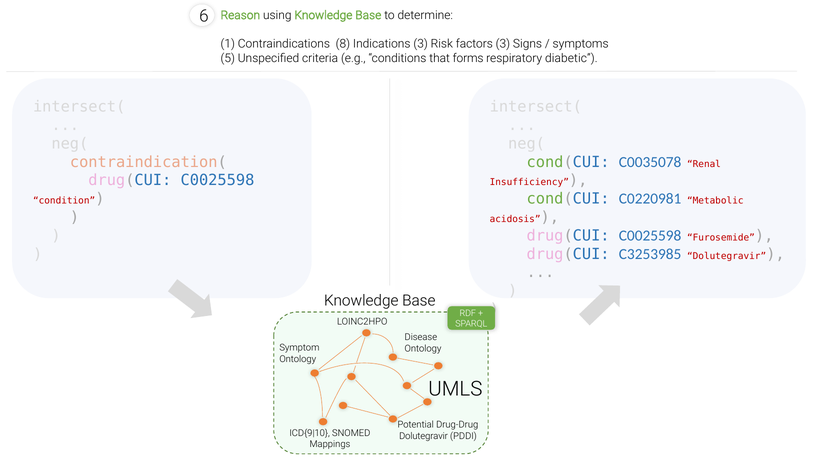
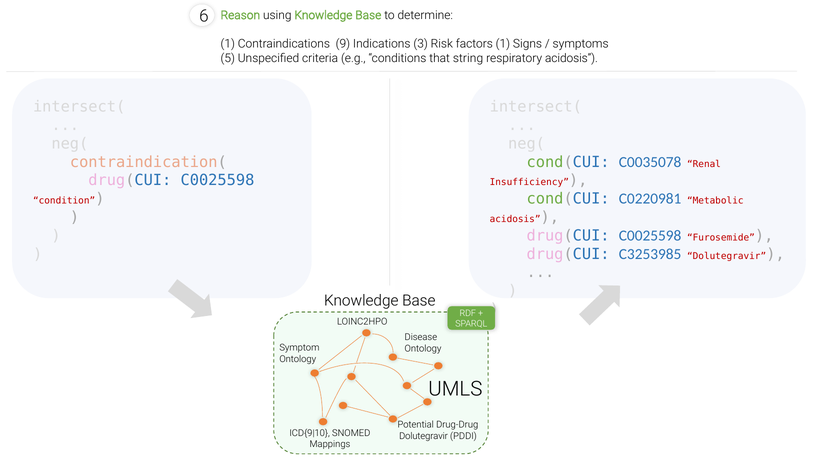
8: 8 -> 9
factors 3: 3 -> 1
forms: forms -> string
respiratory diabetic: diabetic -> acidosis
